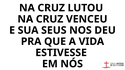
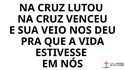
SEUS: SEUS -> VEIO
